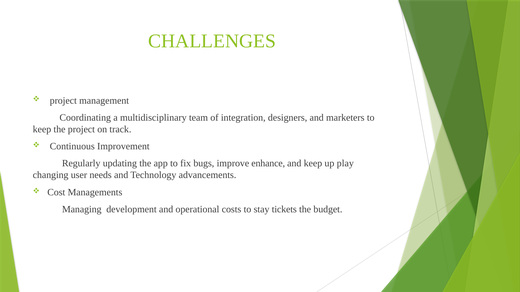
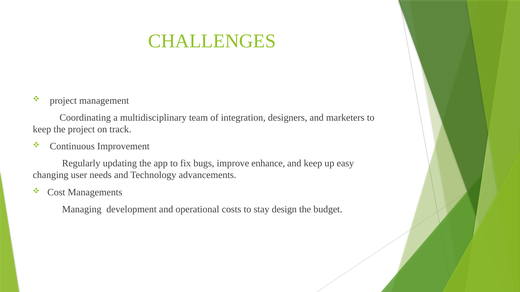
play: play -> easy
tickets: tickets -> design
